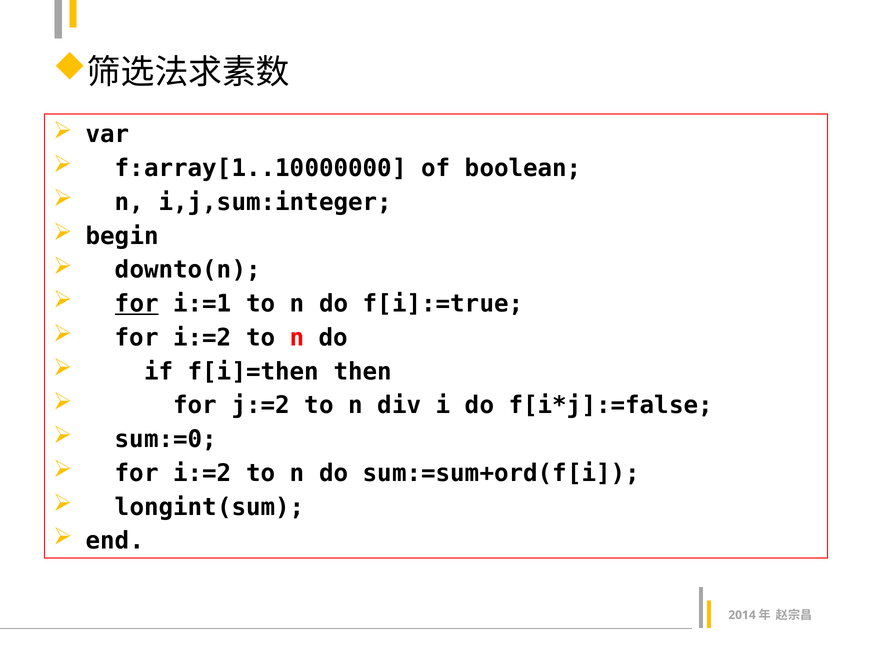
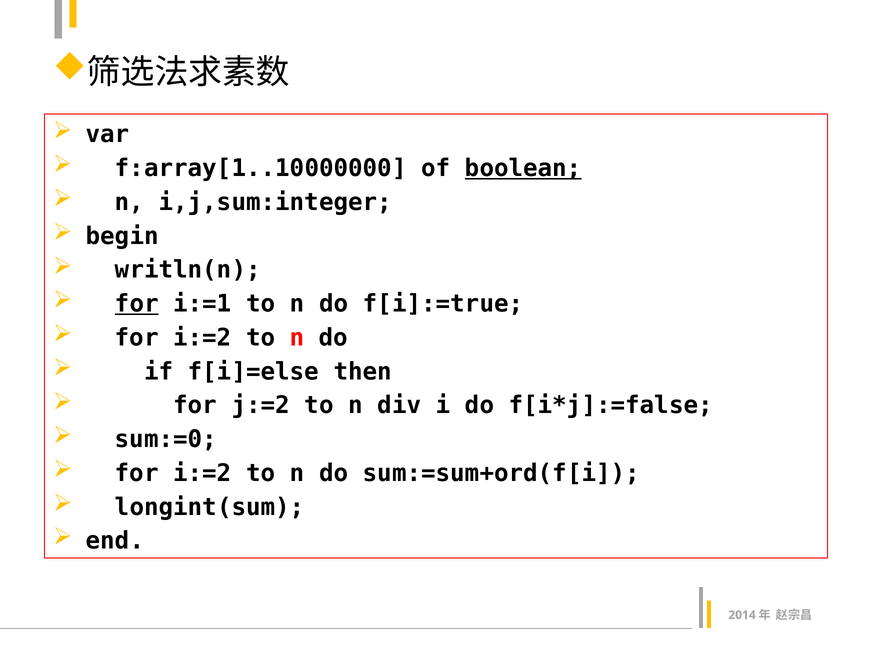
boolean underline: none -> present
downto(n: downto(n -> writln(n
f[i]=then: f[i]=then -> f[i]=else
